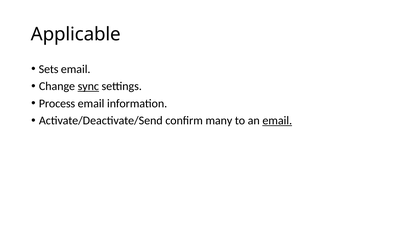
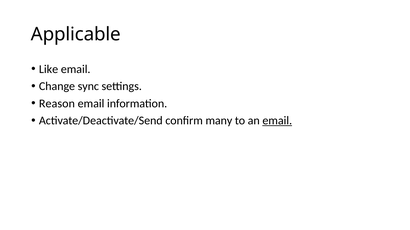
Sets: Sets -> Like
sync underline: present -> none
Process: Process -> Reason
